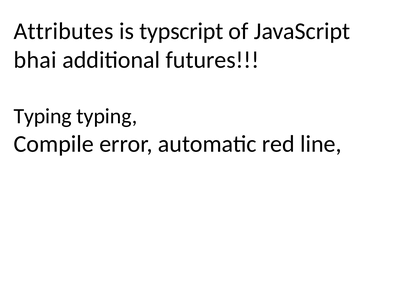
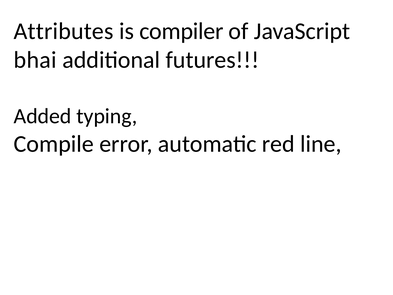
typscript: typscript -> compiler
Typing at (43, 116): Typing -> Added
